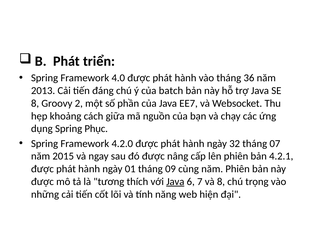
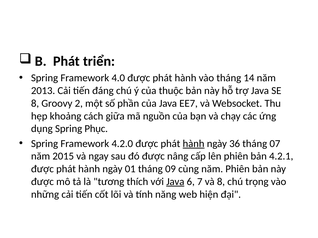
36: 36 -> 14
batch: batch -> thuộc
hành at (194, 144) underline: none -> present
32: 32 -> 36
